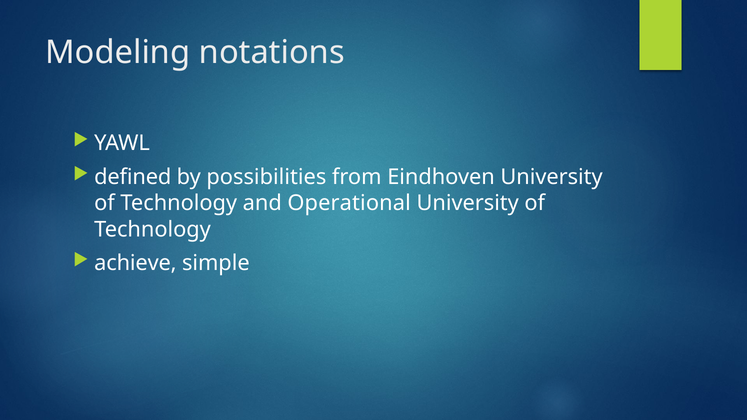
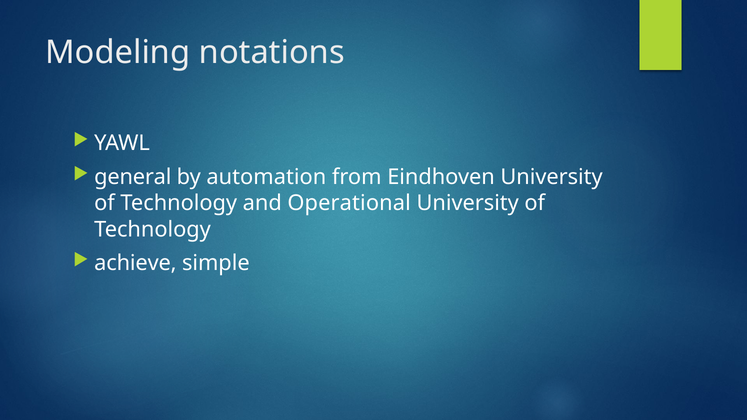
defined: defined -> general
possibilities: possibilities -> automation
